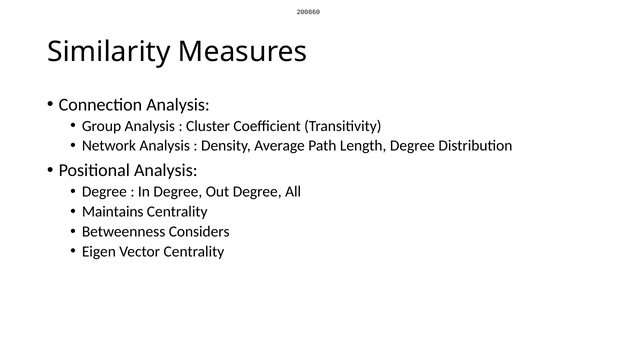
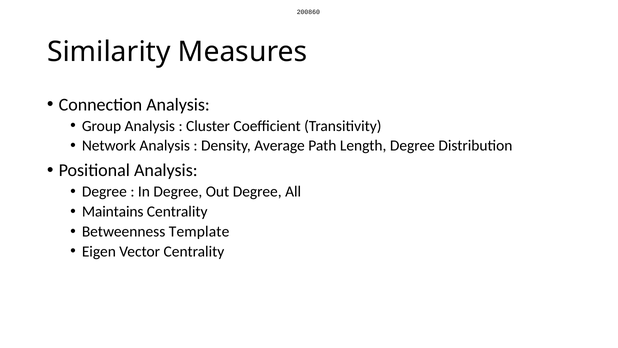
Considers: Considers -> Template
